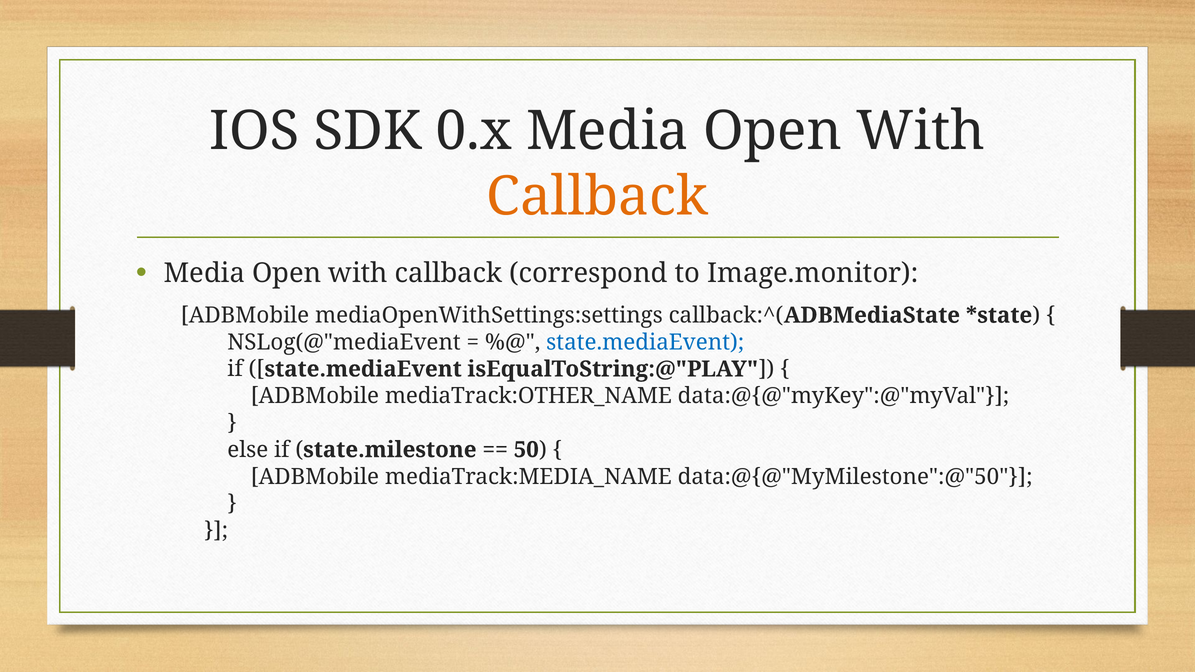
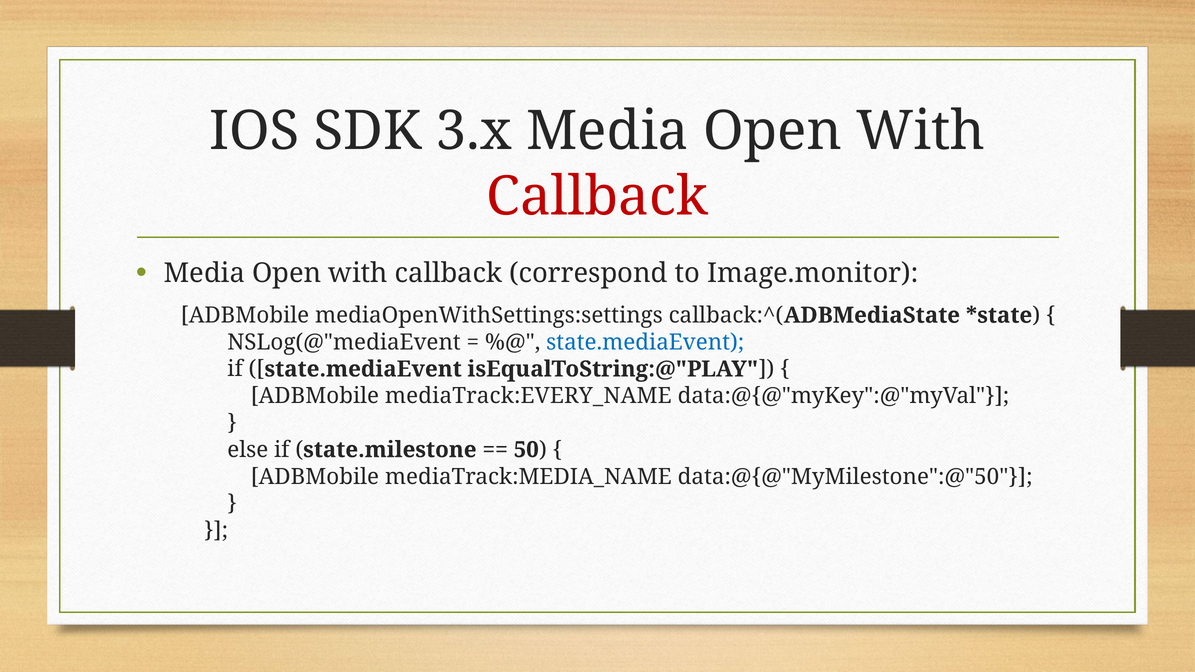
0.x: 0.x -> 3.x
Callback at (597, 197) colour: orange -> red
mediaTrack:OTHER_NAME: mediaTrack:OTHER_NAME -> mediaTrack:EVERY_NAME
